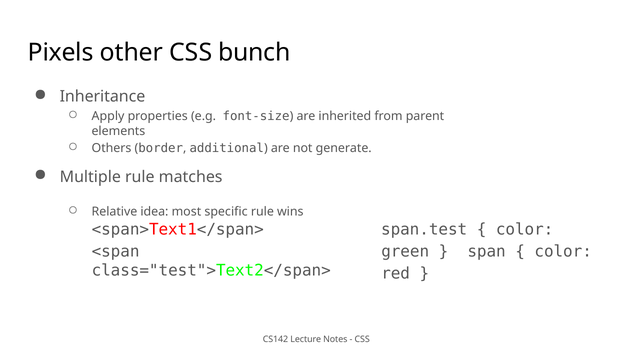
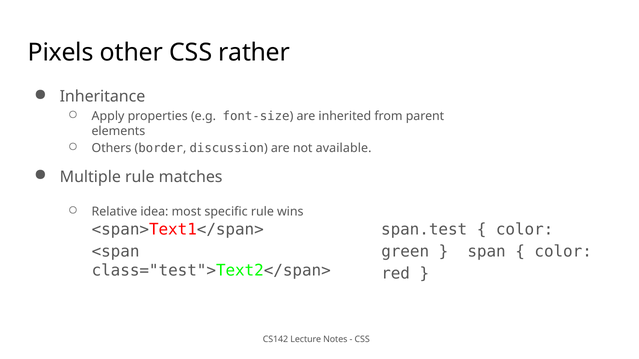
bunch: bunch -> rather
additional: additional -> discussion
generate: generate -> available
